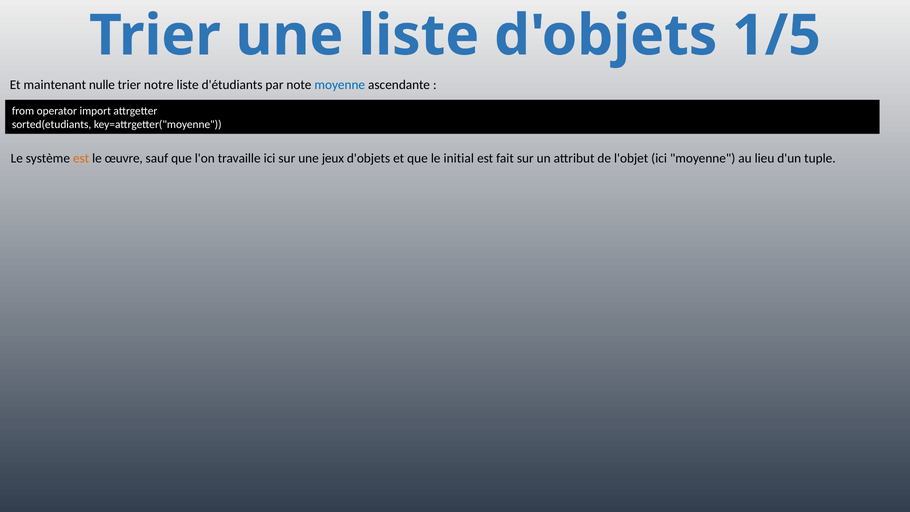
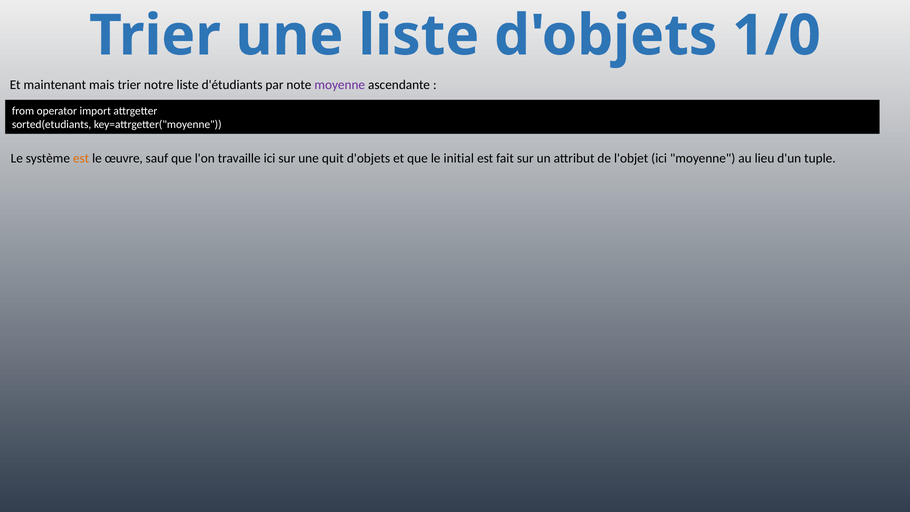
1/5: 1/5 -> 1/0
nulle: nulle -> mais
moyenne at (340, 85) colour: blue -> purple
jeux: jeux -> quit
